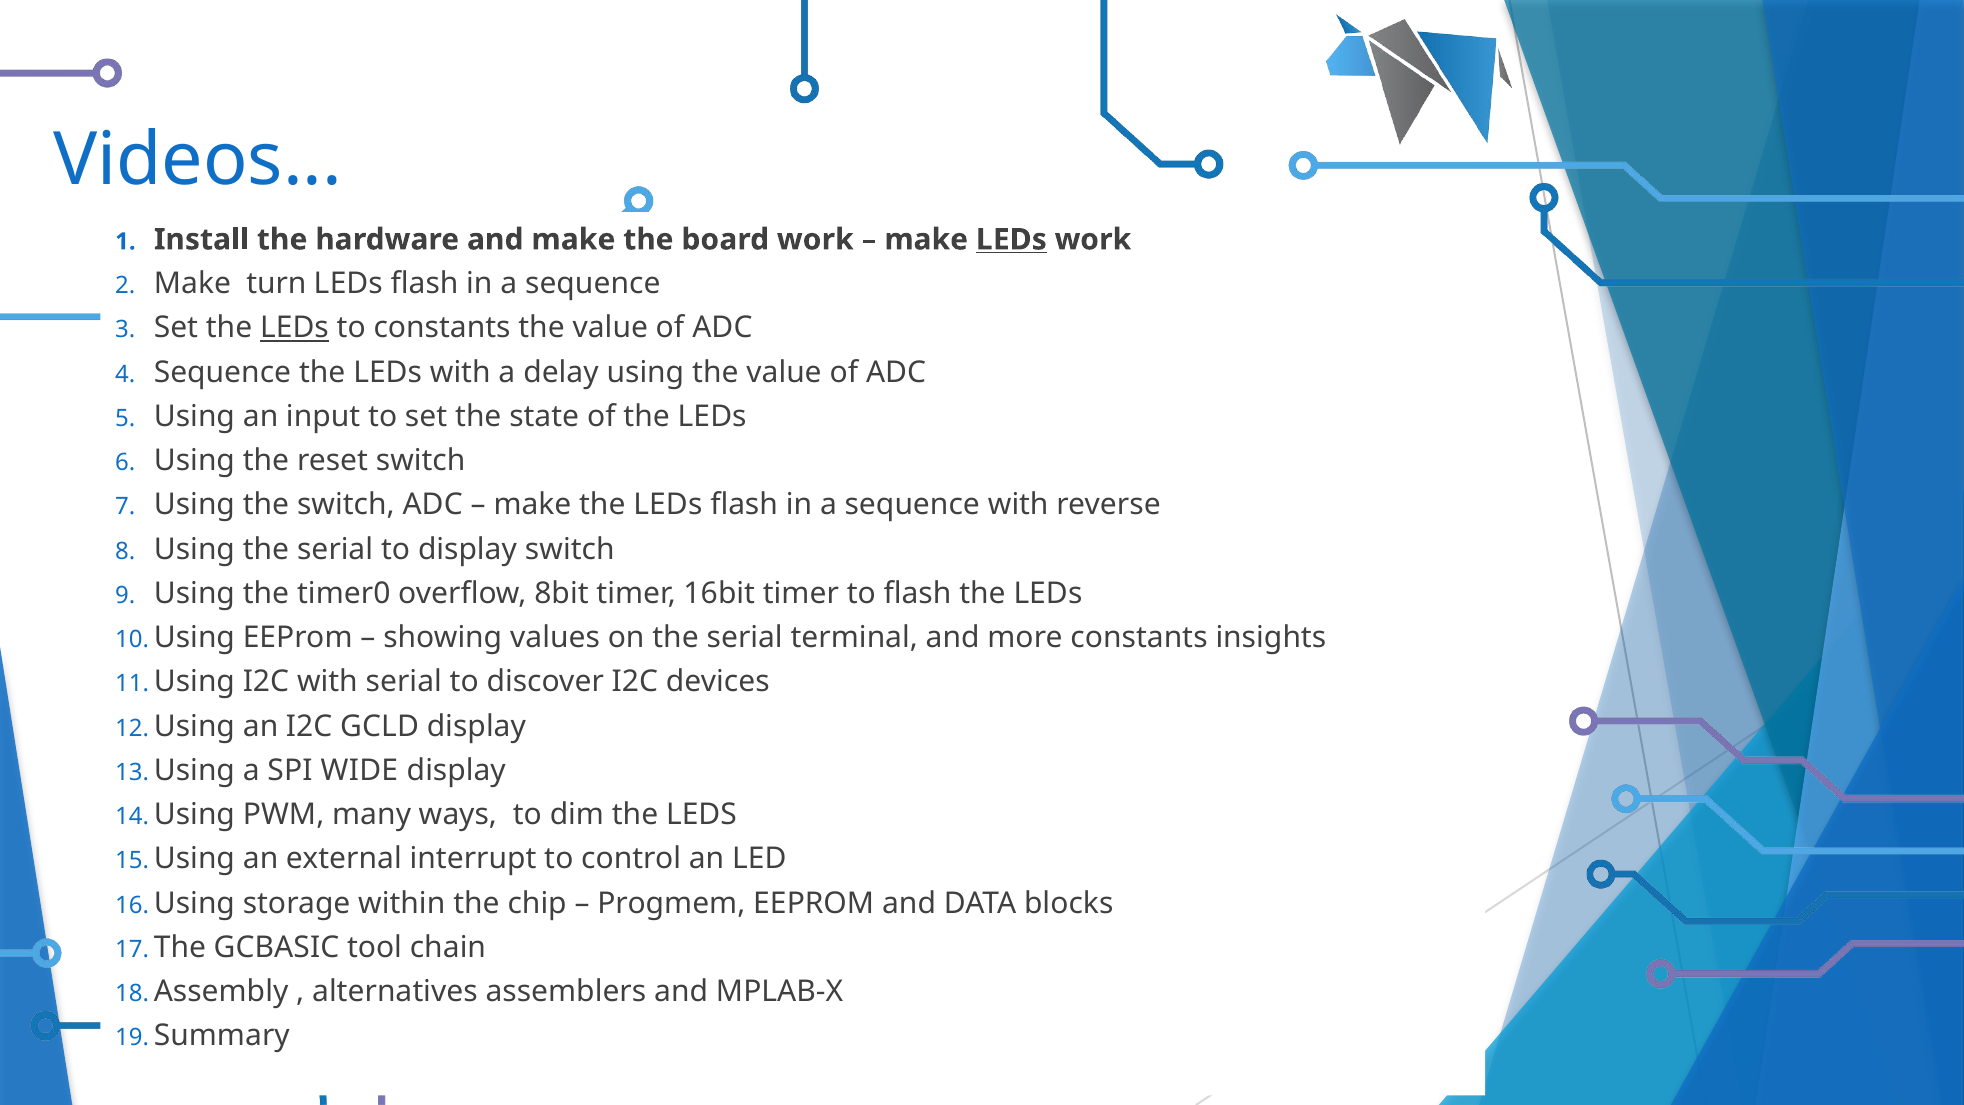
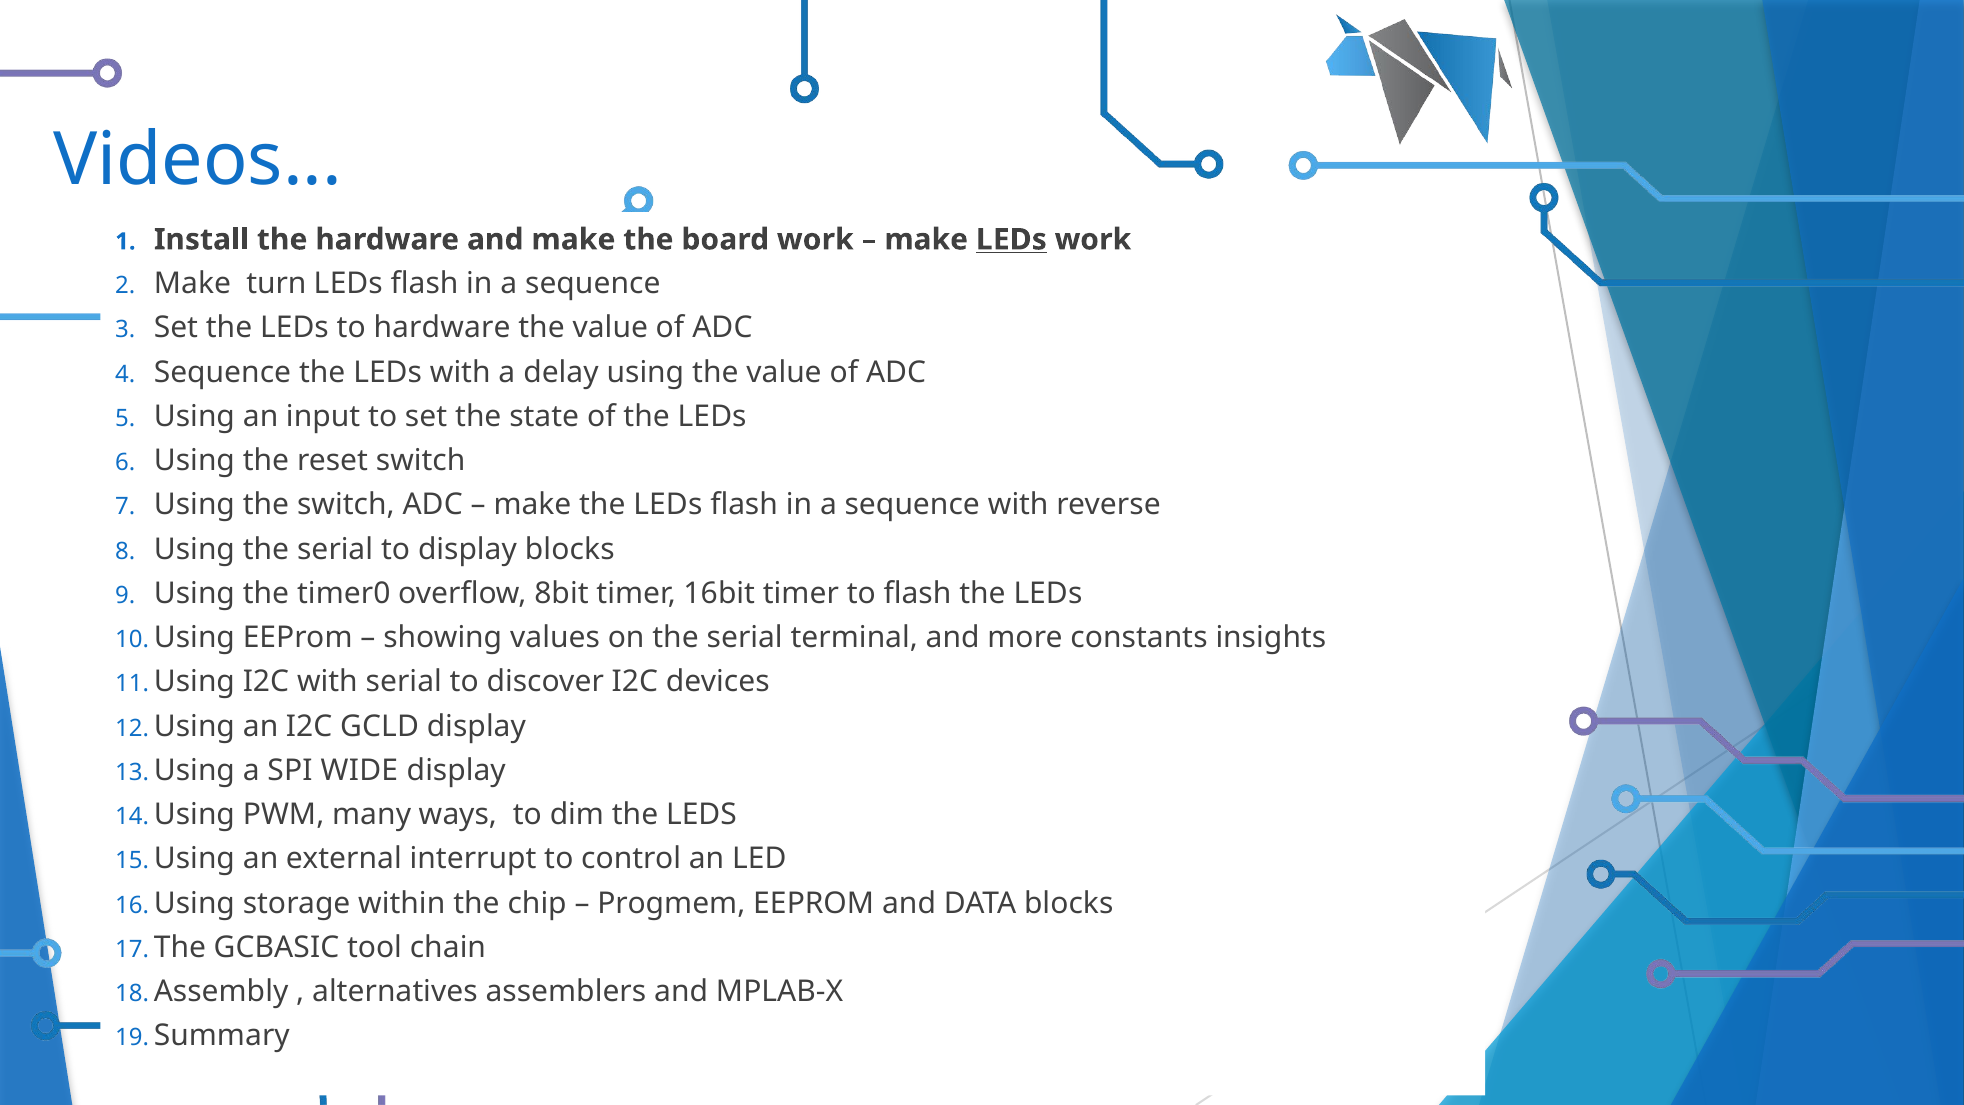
LEDs at (294, 328) underline: present -> none
to constants: constants -> hardware
display switch: switch -> blocks
